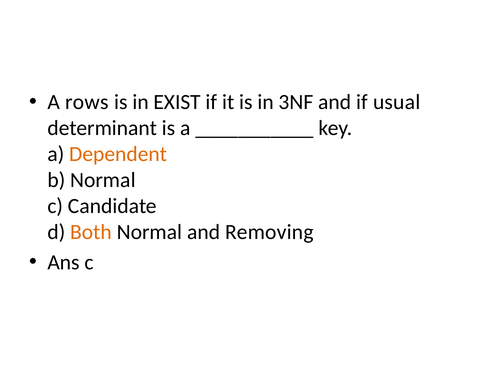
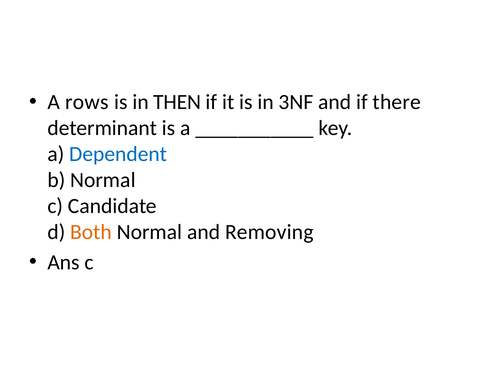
EXIST: EXIST -> THEN
usual: usual -> there
Dependent colour: orange -> blue
